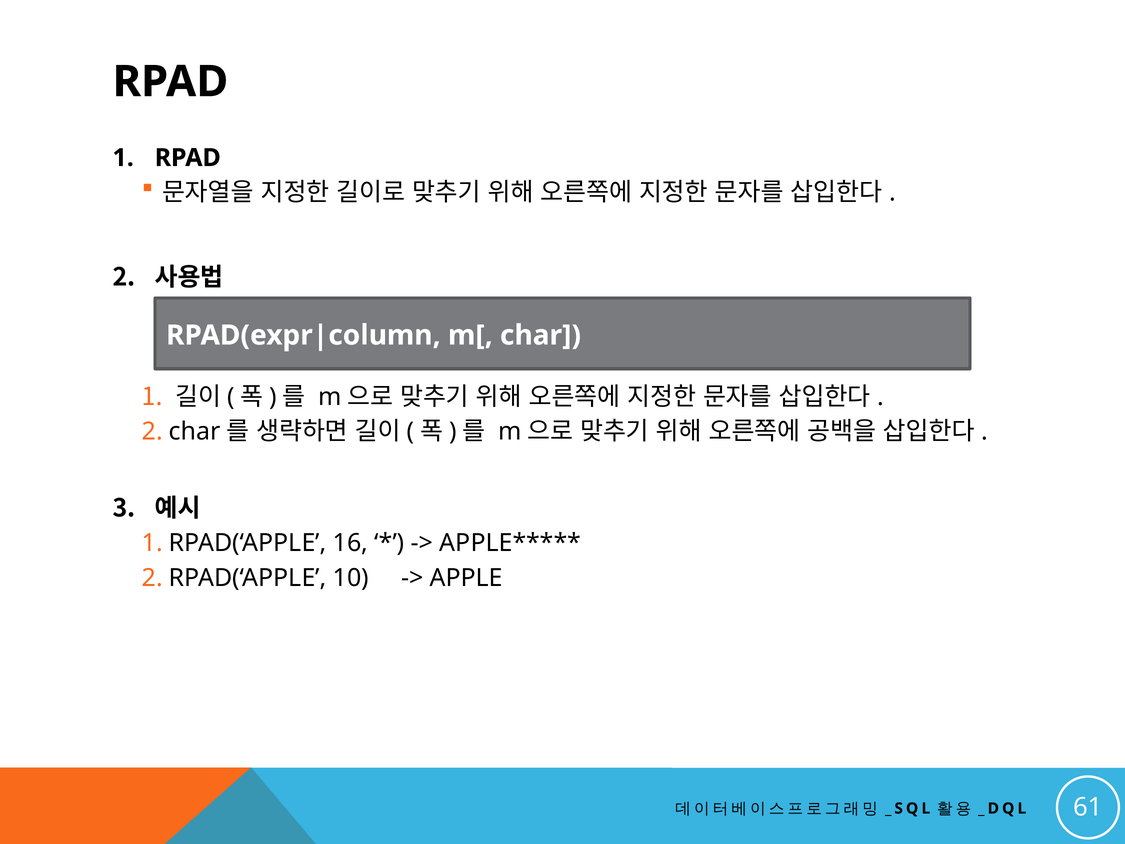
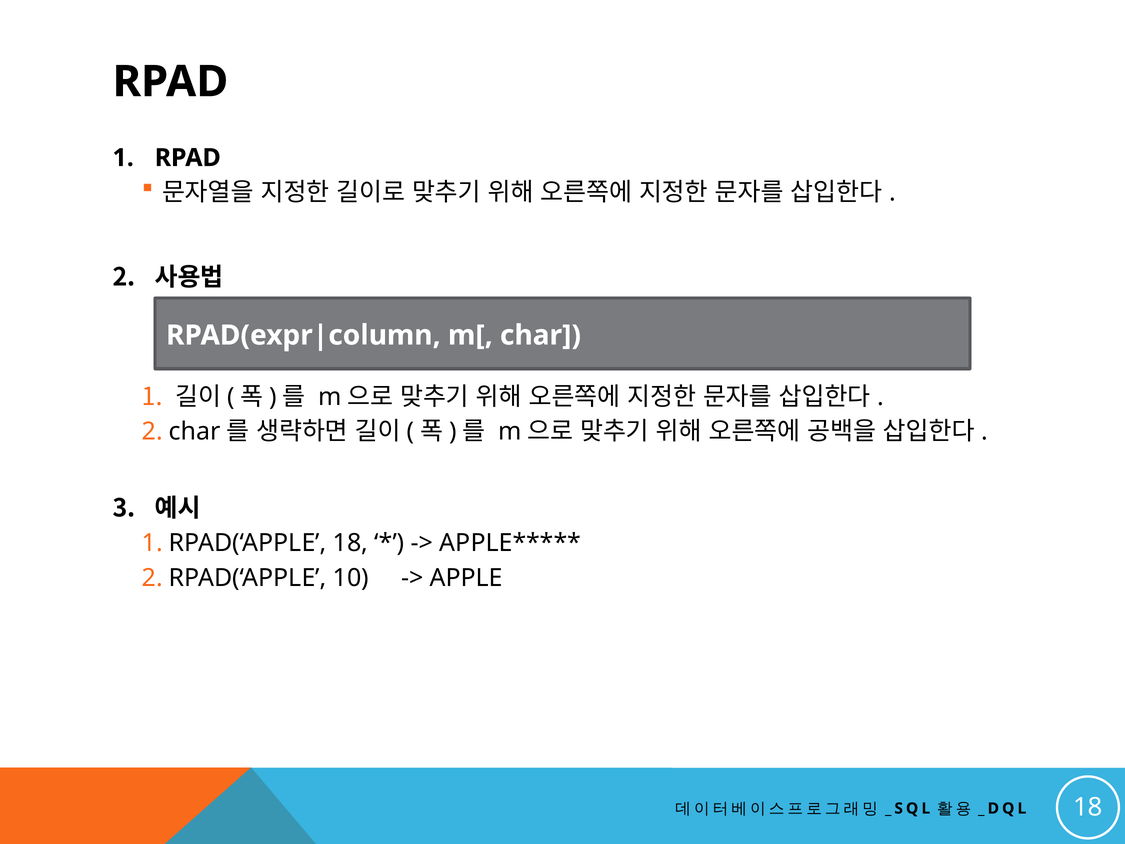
RPAD(‘APPLE 16: 16 -> 18
61 at (1088, 807): 61 -> 18
